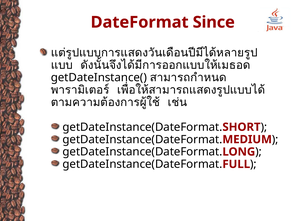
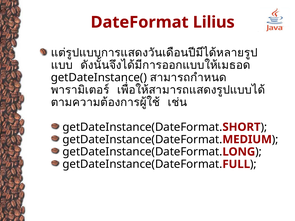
Since: Since -> Lilius
